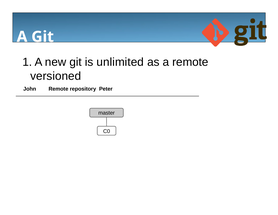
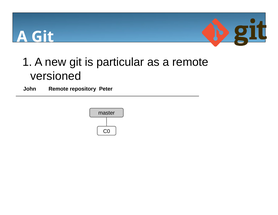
unlimited: unlimited -> particular
